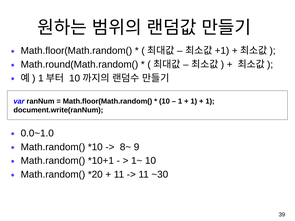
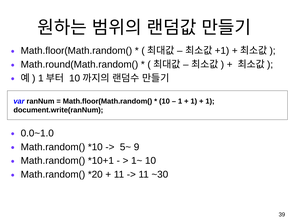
8~: 8~ -> 5~
